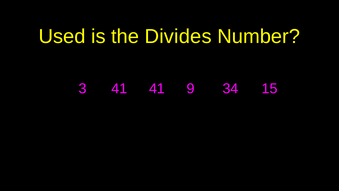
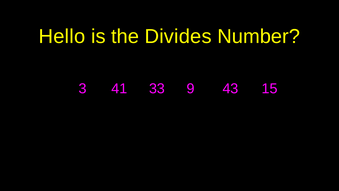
Used: Used -> Hello
41 41: 41 -> 33
34: 34 -> 43
